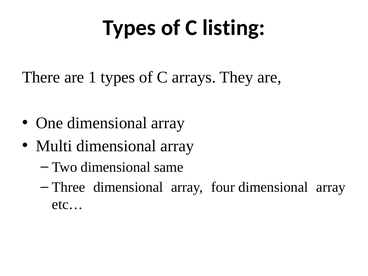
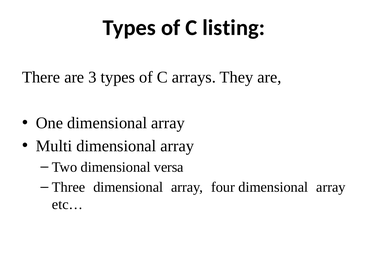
1: 1 -> 3
same: same -> versa
